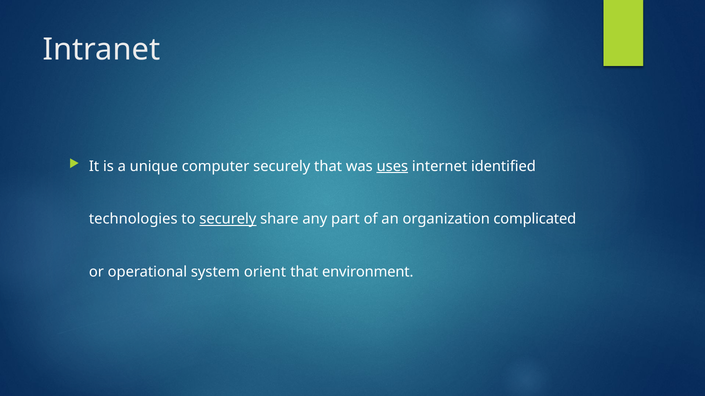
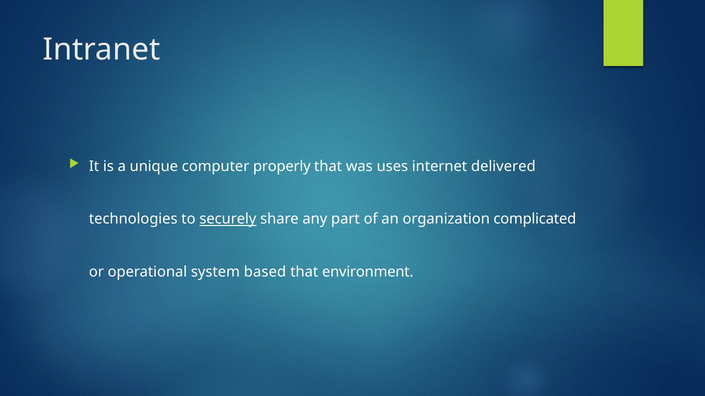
computer securely: securely -> properly
uses underline: present -> none
identified: identified -> delivered
orient: orient -> based
